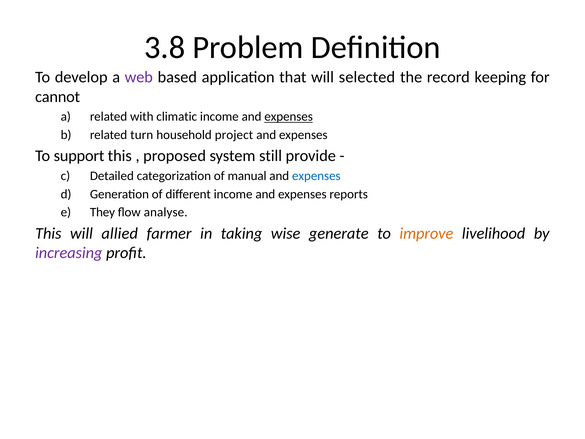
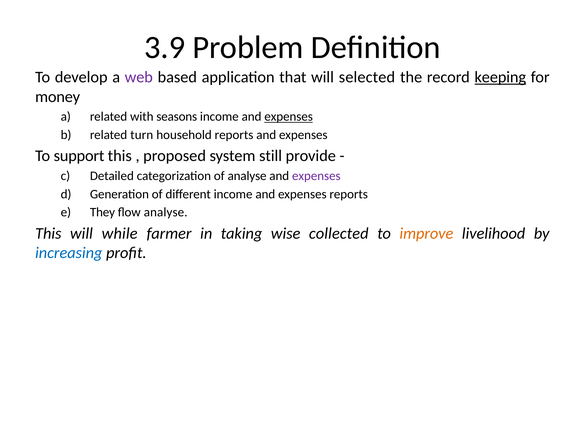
3.8: 3.8 -> 3.9
keeping underline: none -> present
cannot: cannot -> money
climatic: climatic -> seasons
household project: project -> reports
of manual: manual -> analyse
expenses at (316, 176) colour: blue -> purple
allied: allied -> while
generate: generate -> collected
increasing colour: purple -> blue
